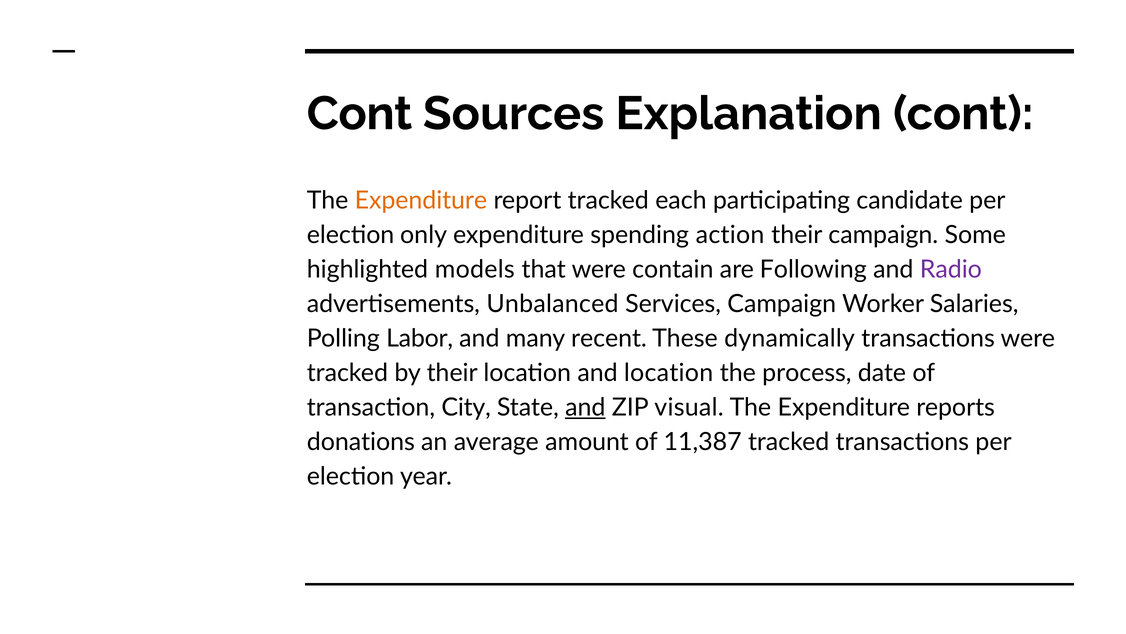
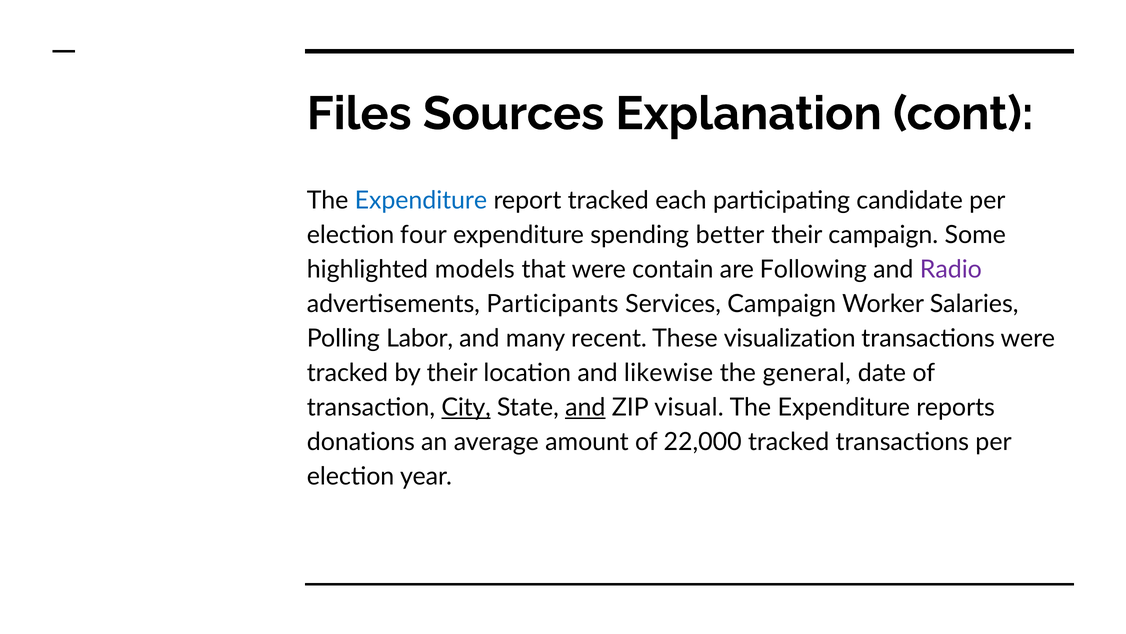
Cont at (359, 114): Cont -> Files
Expenditure at (421, 200) colour: orange -> blue
only: only -> four
action: action -> better
Unbalanced: Unbalanced -> Participants
dynamically: dynamically -> visualization
and location: location -> likewise
process: process -> general
City underline: none -> present
11,387: 11,387 -> 22,000
